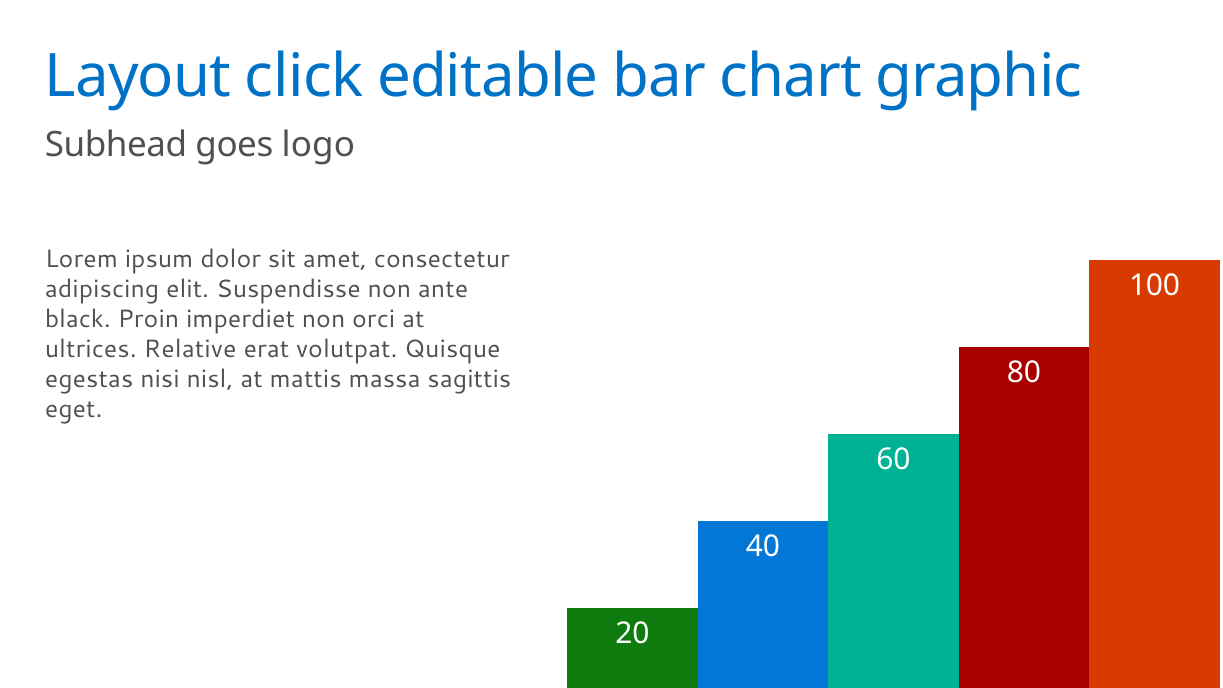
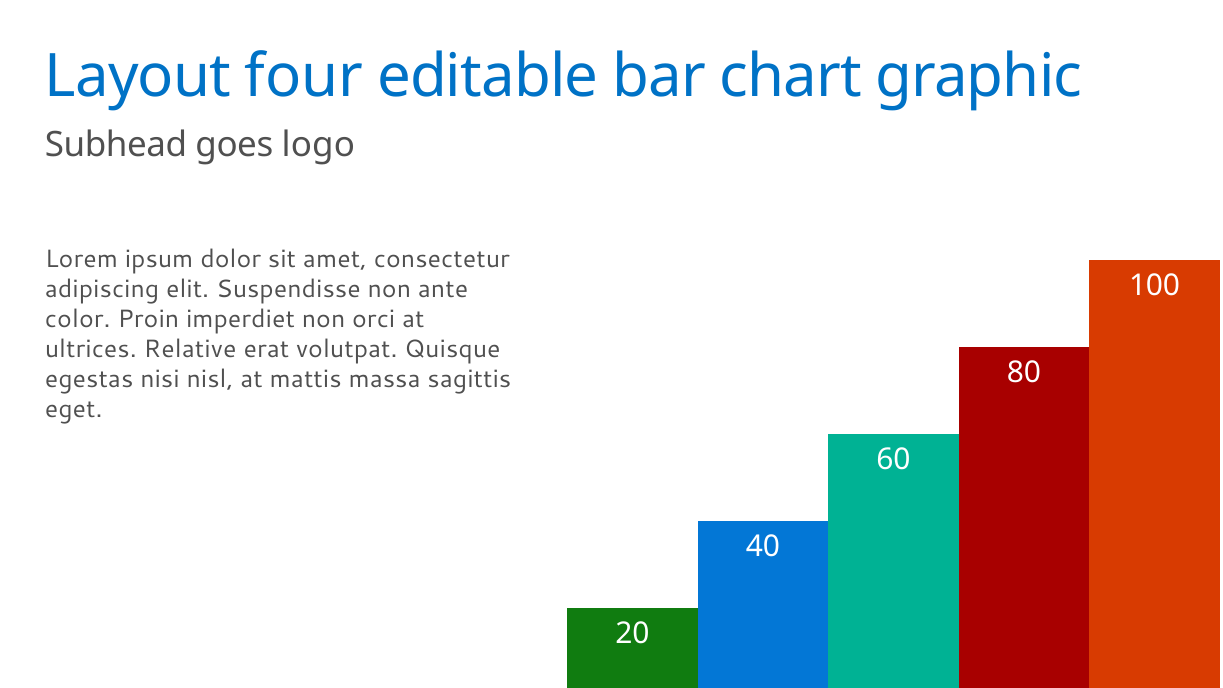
click: click -> four
black: black -> color
